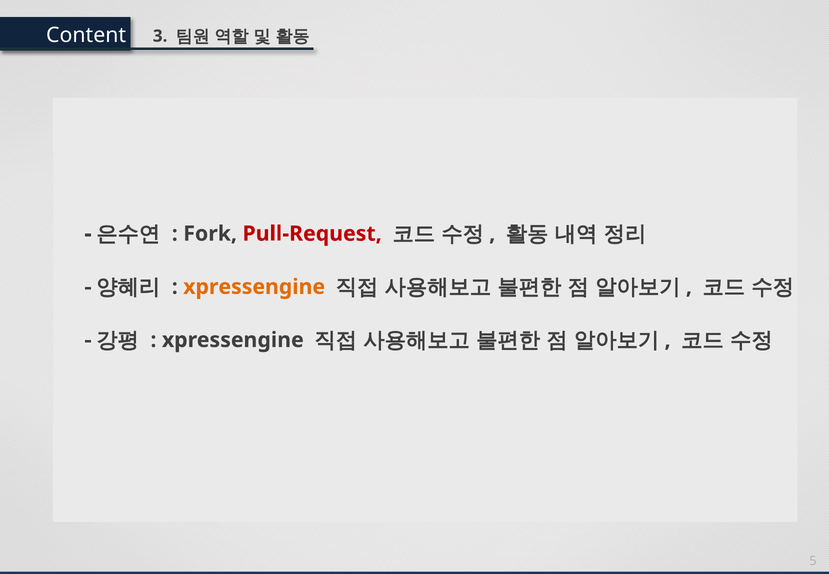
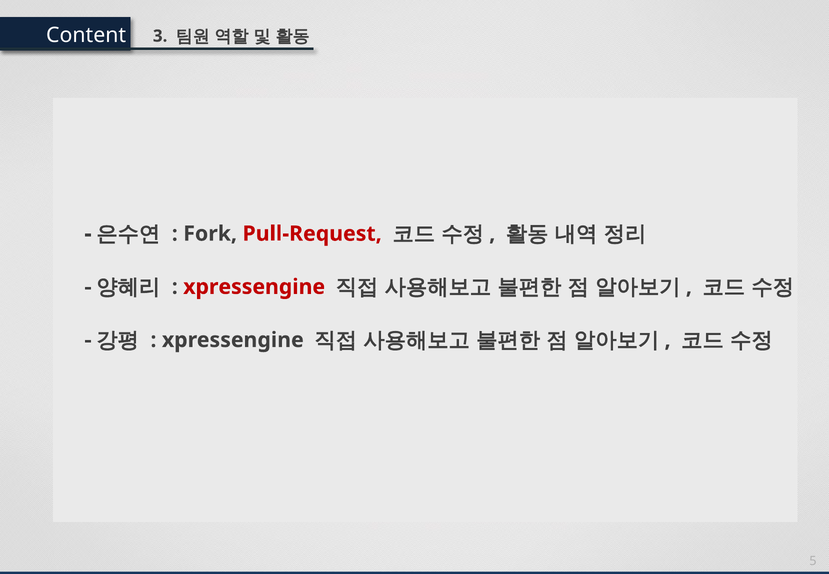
xpressengine at (254, 287) colour: orange -> red
